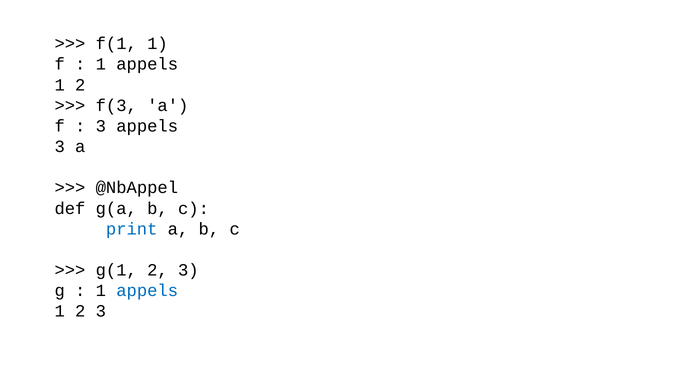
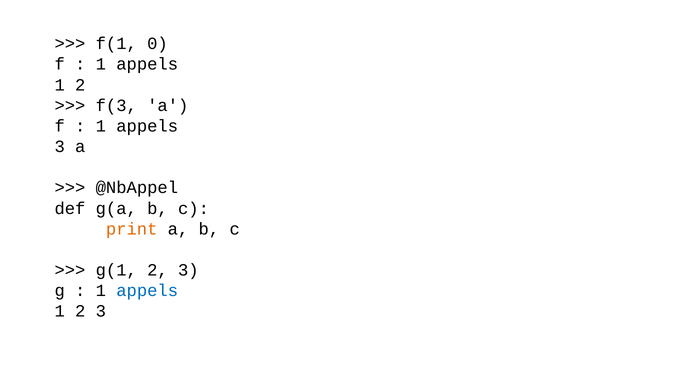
f(1 1: 1 -> 0
3 at (101, 126): 3 -> 1
print colour: blue -> orange
